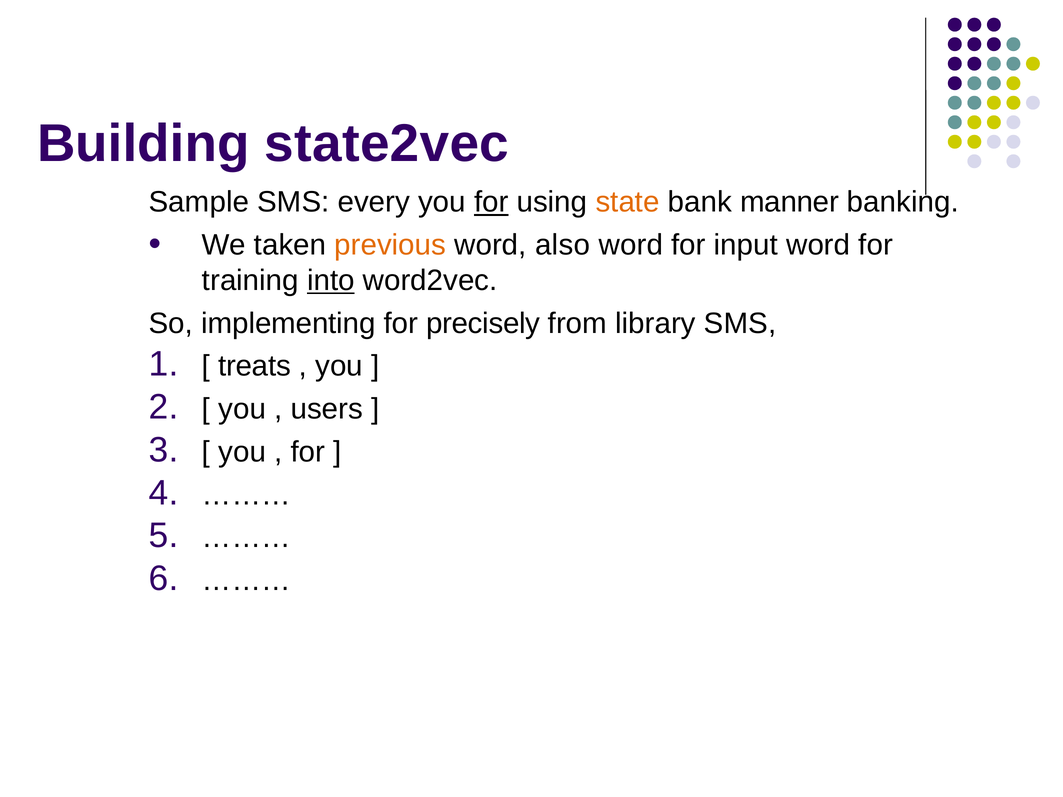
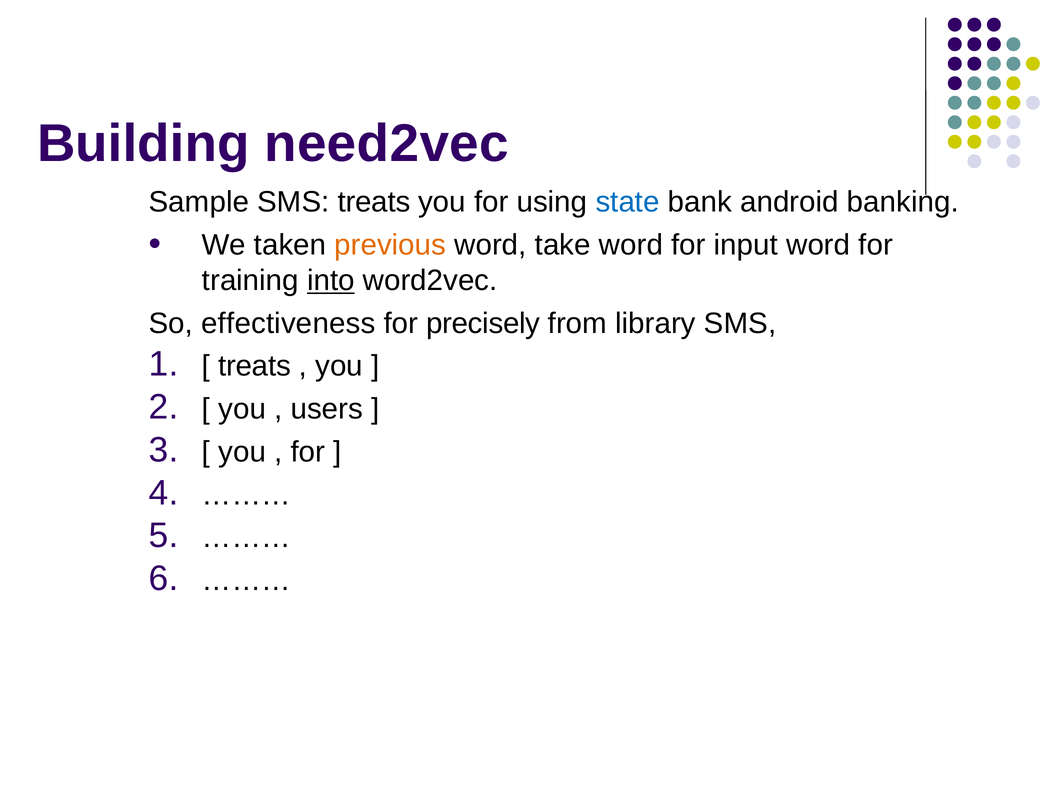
state2vec: state2vec -> need2vec
SMS every: every -> treats
for at (491, 202) underline: present -> none
state colour: orange -> blue
manner: manner -> android
also: also -> take
implementing: implementing -> effectiveness
